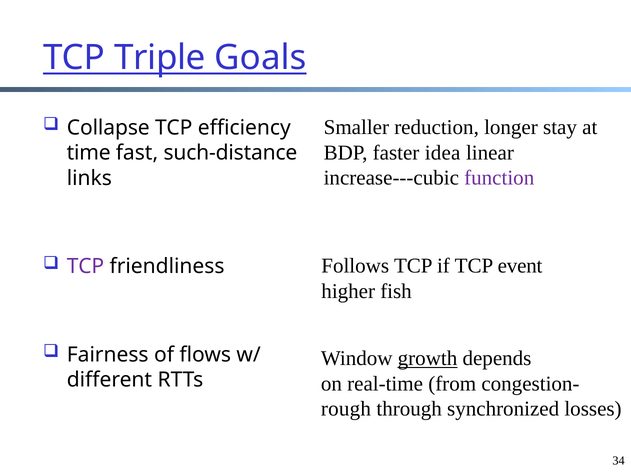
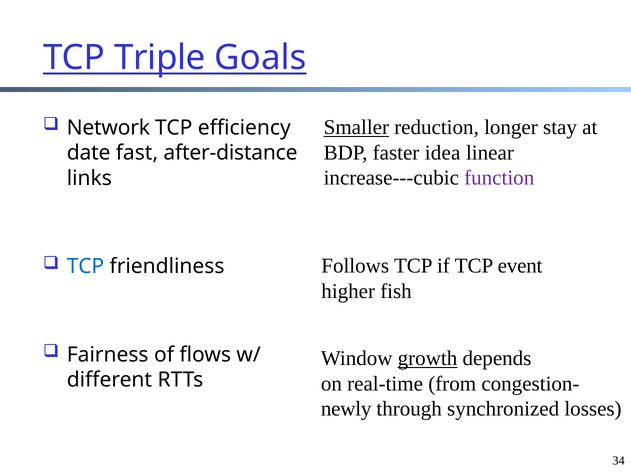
Smaller underline: none -> present
Collapse: Collapse -> Network
time: time -> date
such-distance: such-distance -> after-distance
TCP at (86, 266) colour: purple -> blue
rough: rough -> newly
